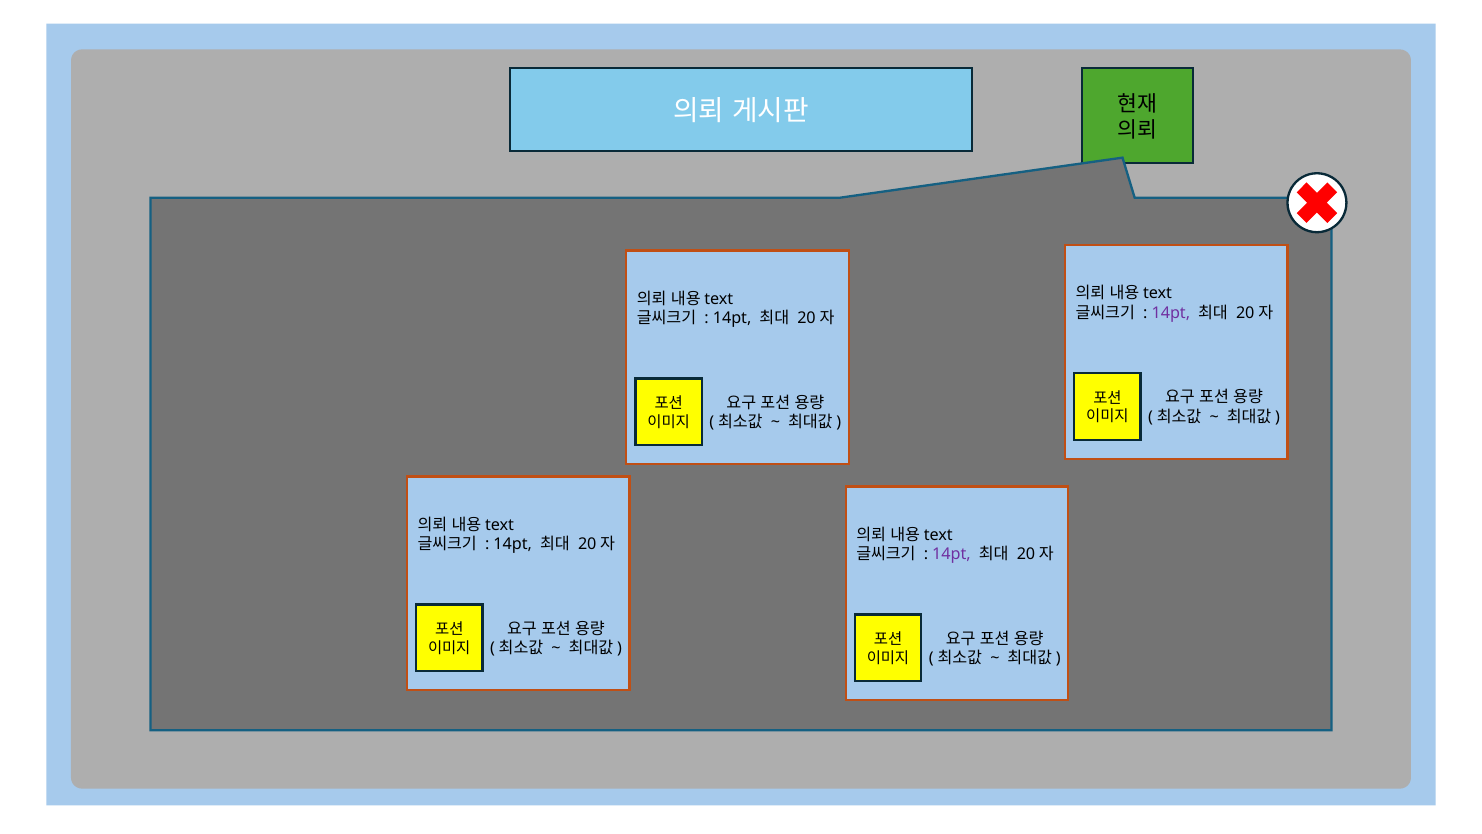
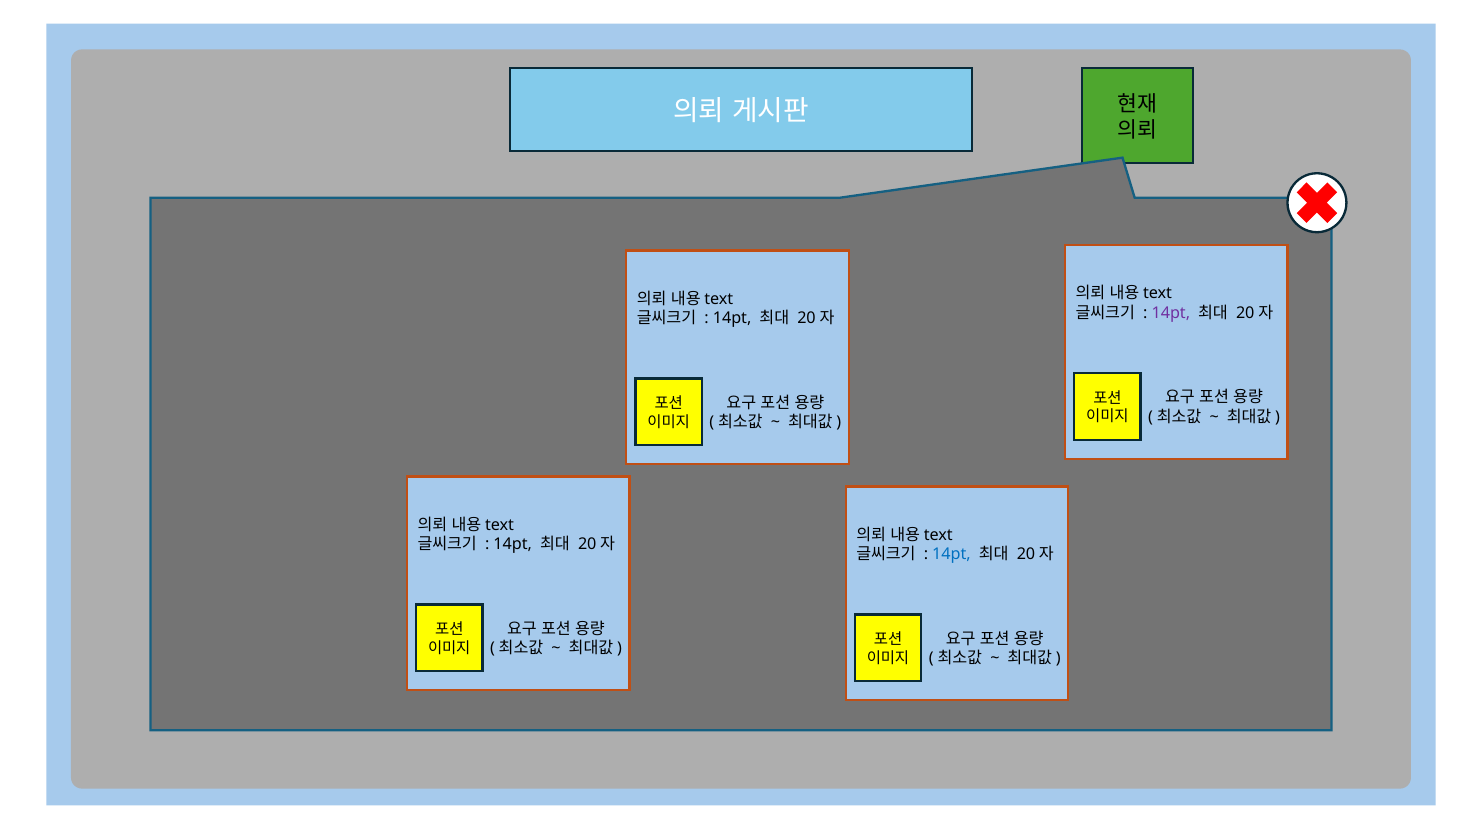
14pt at (951, 554) colour: purple -> blue
